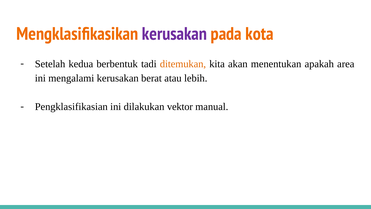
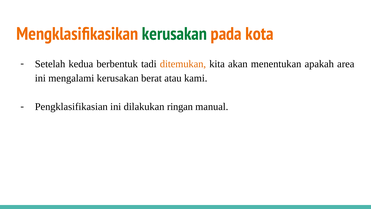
kerusakan at (174, 34) colour: purple -> green
lebih: lebih -> kami
vektor: vektor -> ringan
